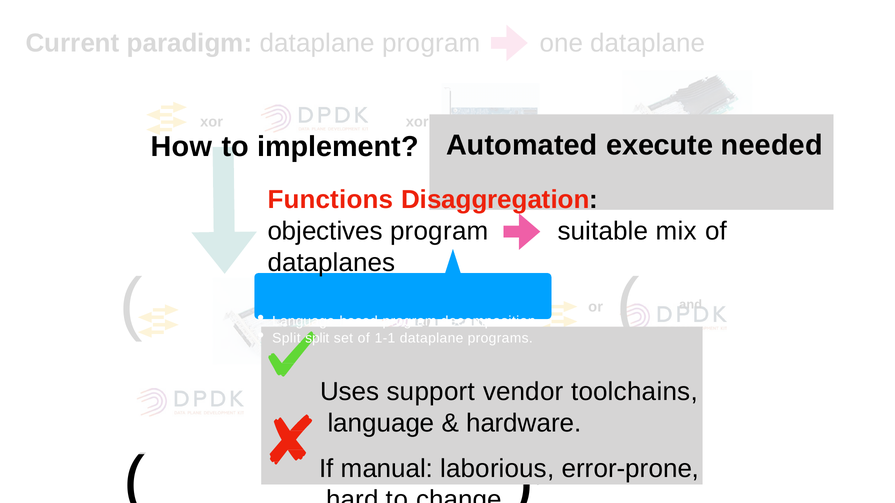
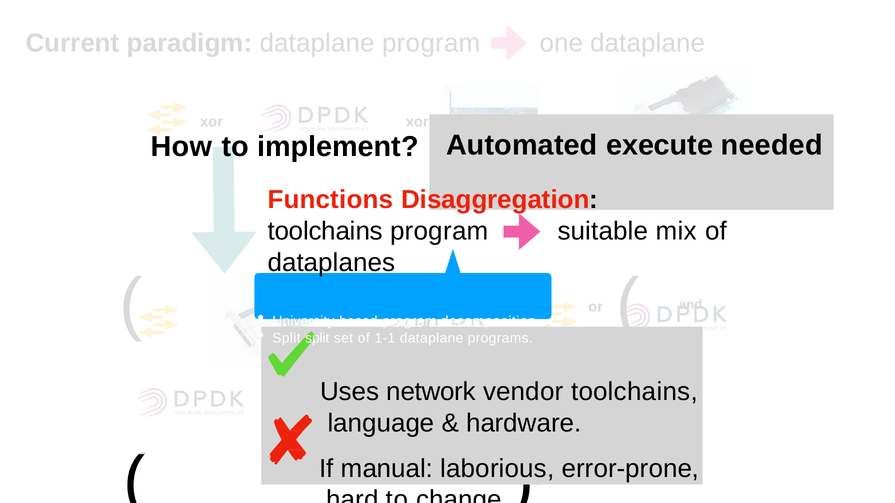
objectives at (325, 231): objectives -> toolchains
Language-based: Language-based -> University-based
support: support -> network
